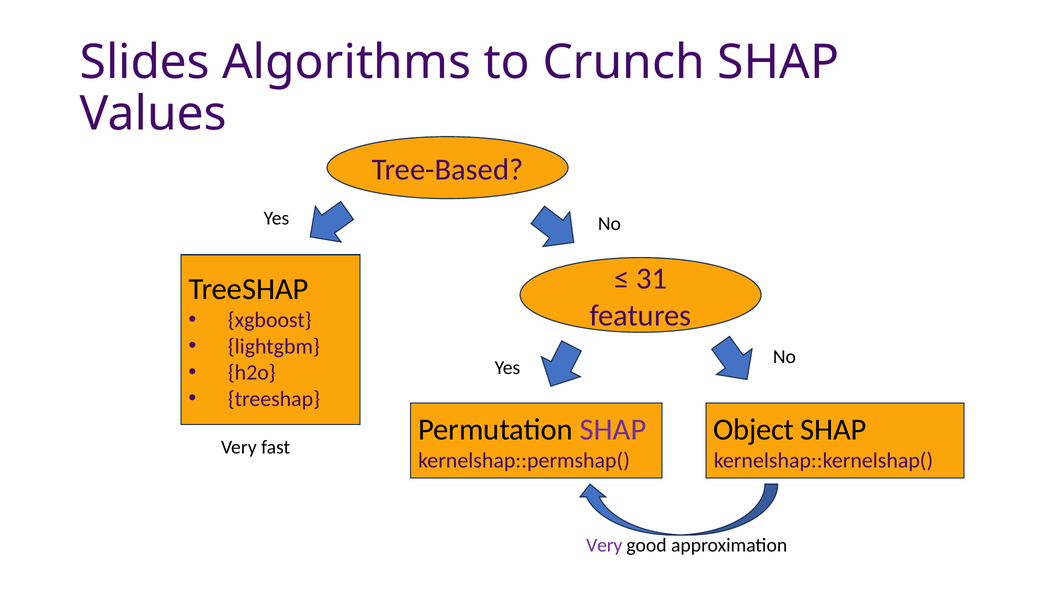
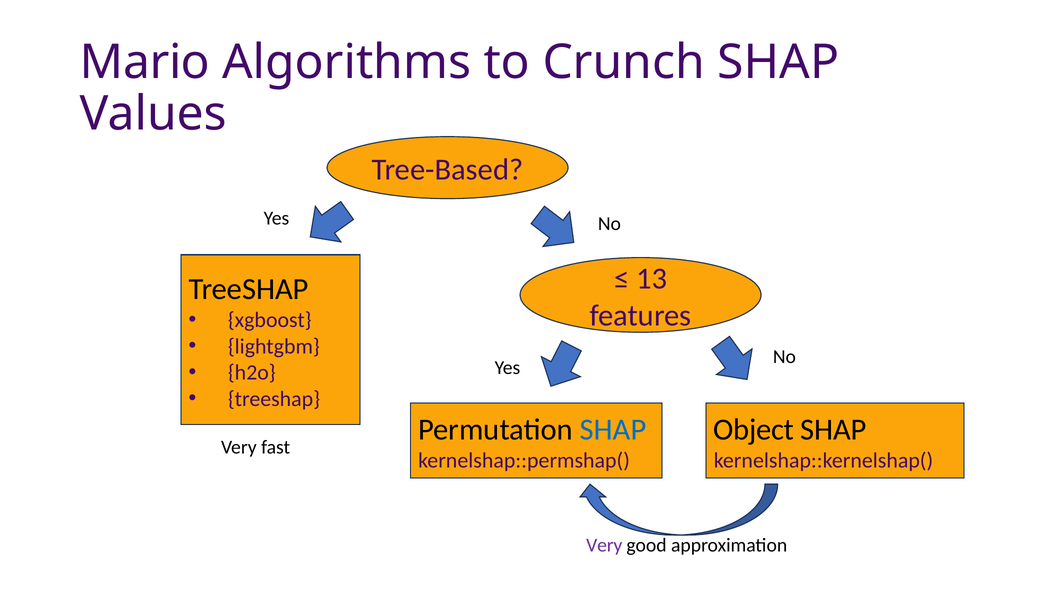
Slides: Slides -> Mario
31: 31 -> 13
SHAP at (613, 430) colour: purple -> blue
